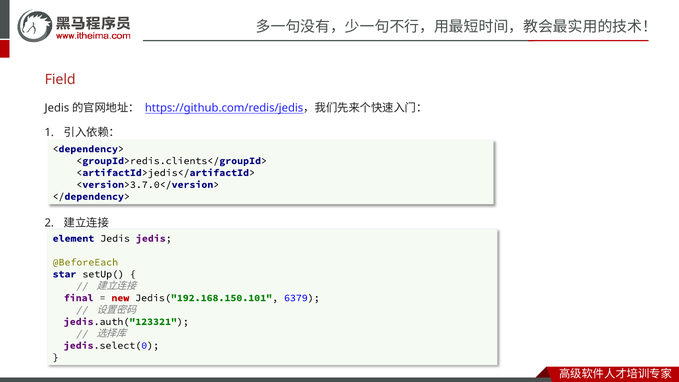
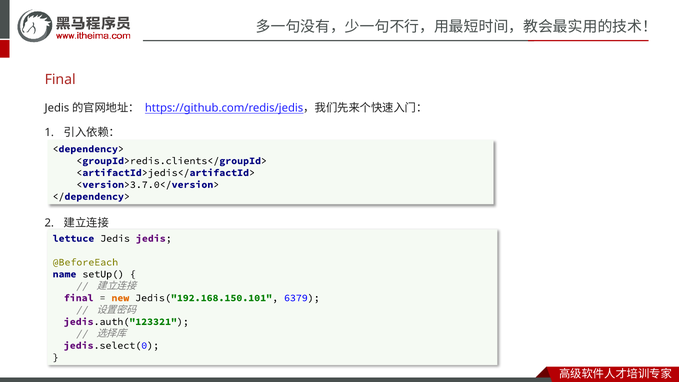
Field at (60, 80): Field -> Final
element: element -> lettuce
star: star -> name
new colour: red -> orange
